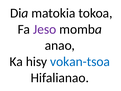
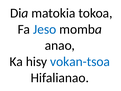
Jeso colour: purple -> blue
